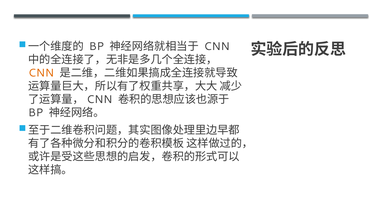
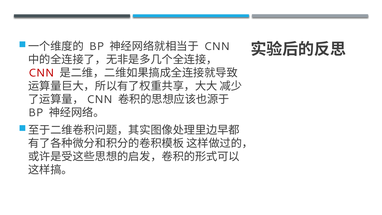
CNN at (41, 73) colour: orange -> red
